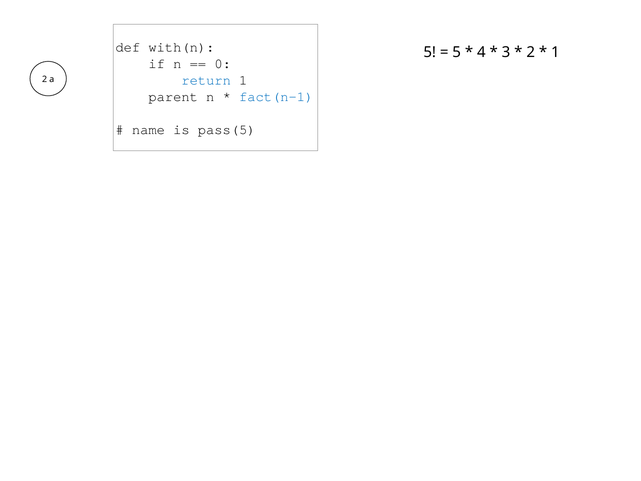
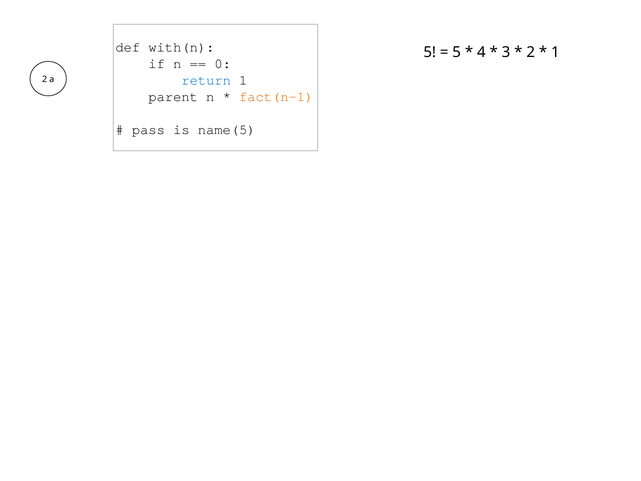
fact(n-1 colour: blue -> orange
name: name -> pass
pass(5: pass(5 -> name(5
